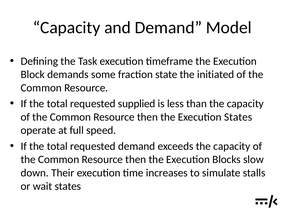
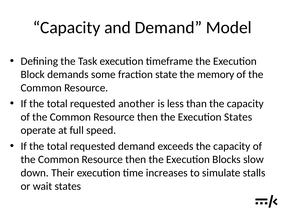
initiated: initiated -> memory
supplied: supplied -> another
